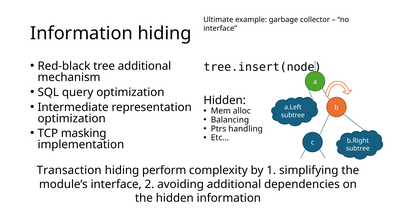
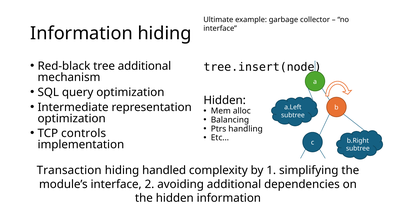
masking: masking -> controls
perform: perform -> handled
